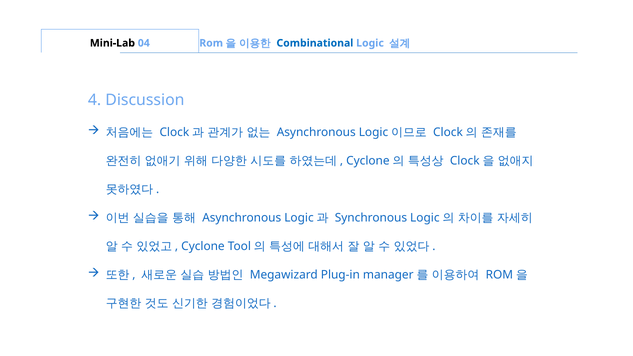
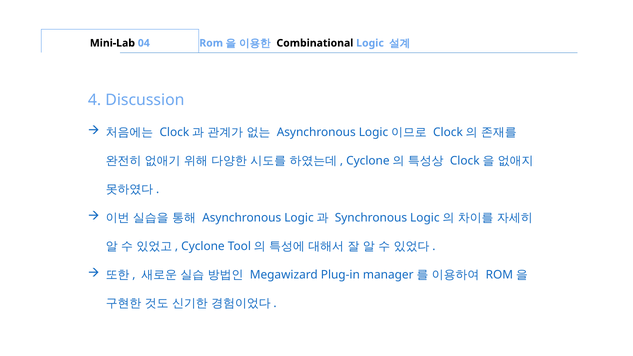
Combinational colour: blue -> black
